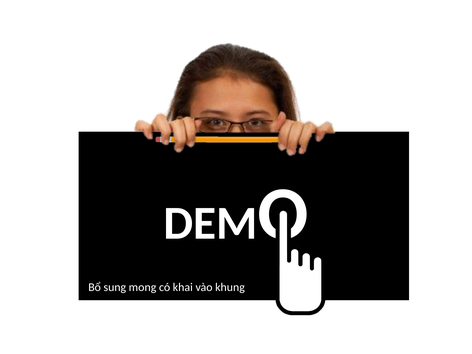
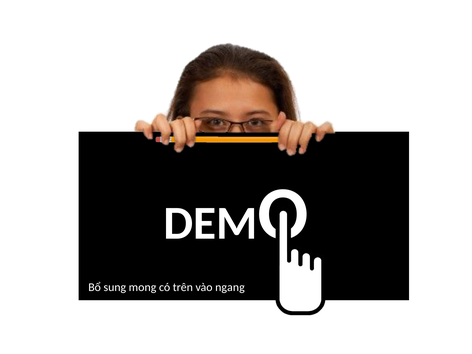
khai: khai -> trên
khung: khung -> ngang
